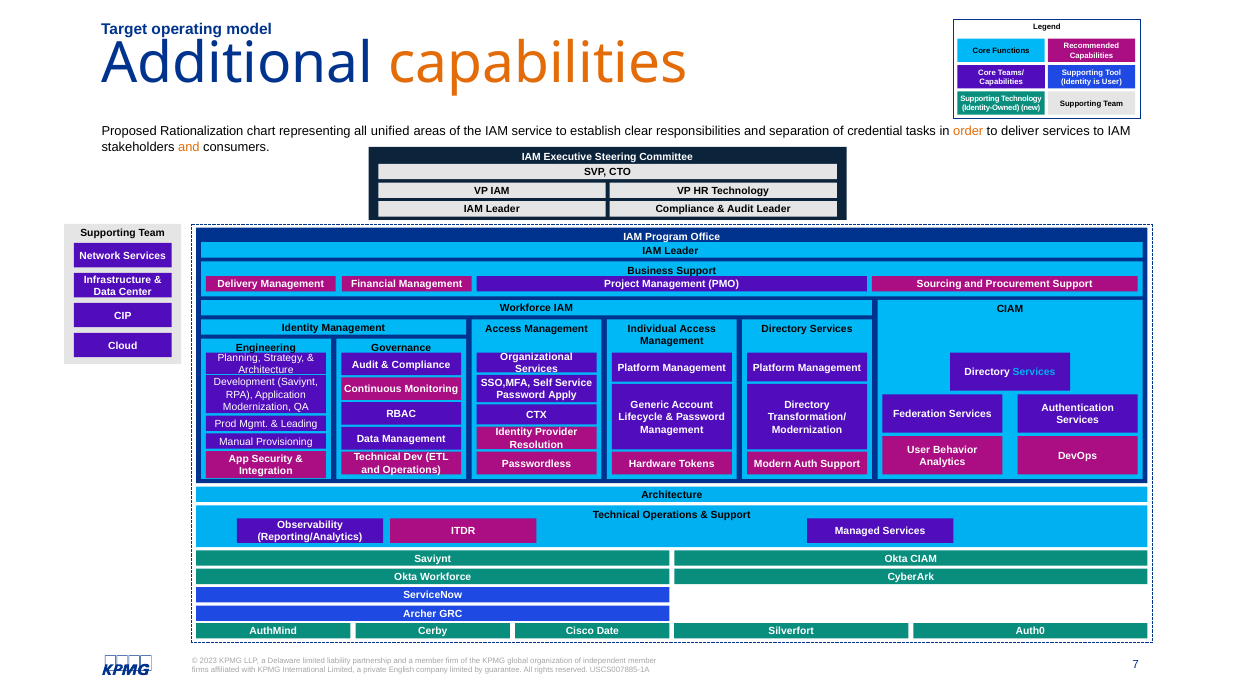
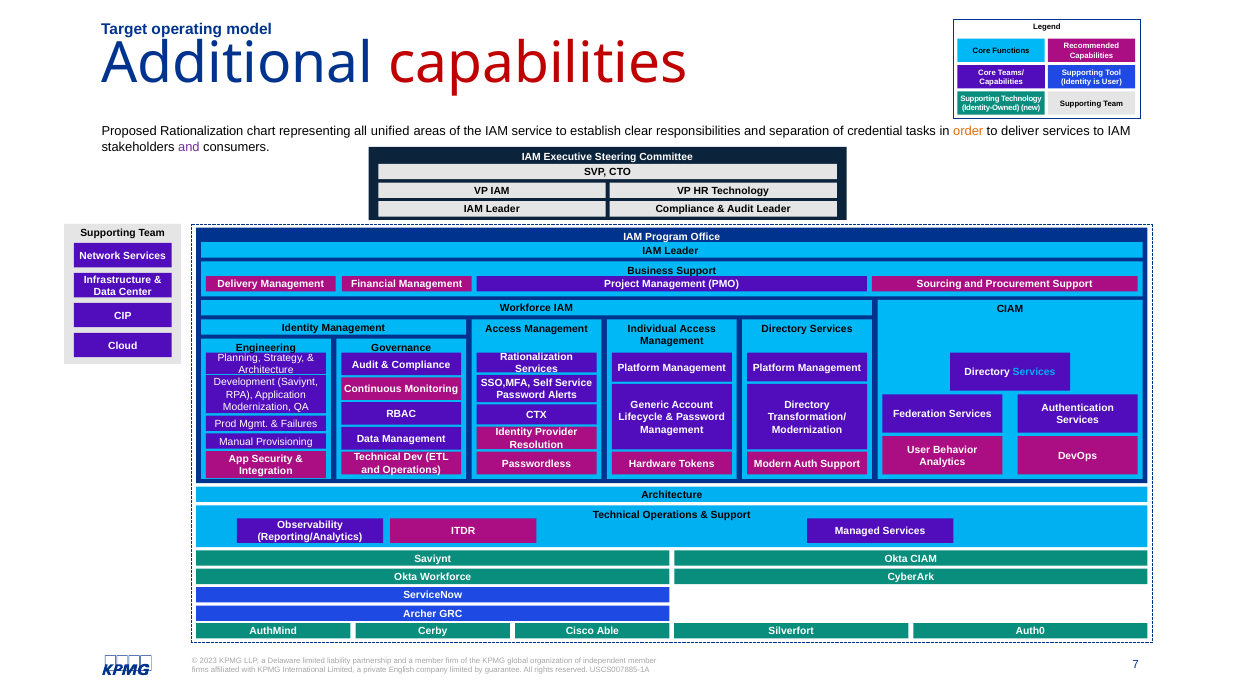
capabilities at (538, 63) colour: orange -> red
and at (189, 147) colour: orange -> purple
Organizational at (536, 357): Organizational -> Rationalization
Apply: Apply -> Alerts
Leading: Leading -> Failures
Date: Date -> Able
